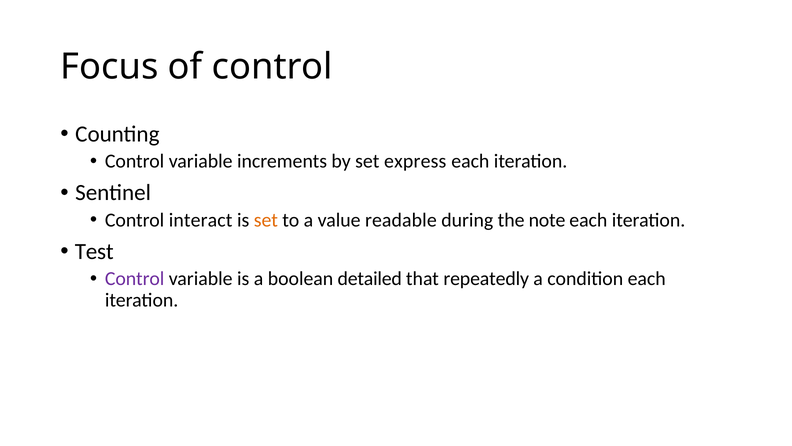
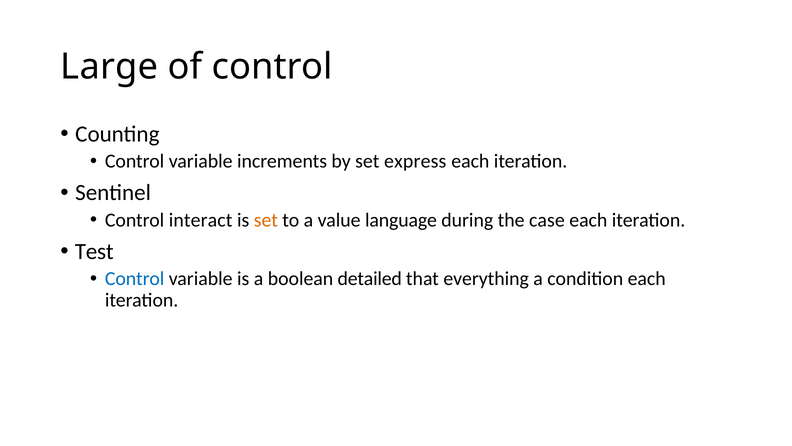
Focus: Focus -> Large
readable: readable -> language
note: note -> case
Control at (135, 279) colour: purple -> blue
repeatedly: repeatedly -> everything
